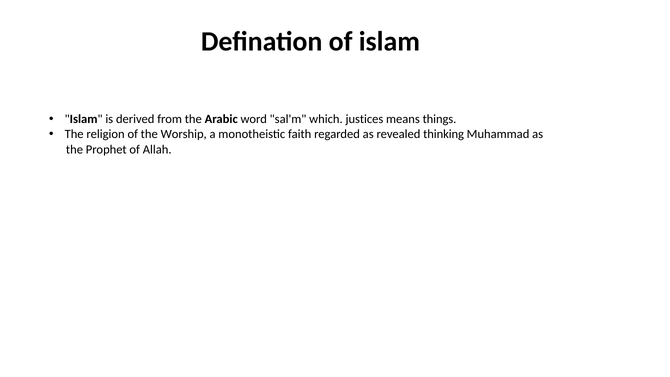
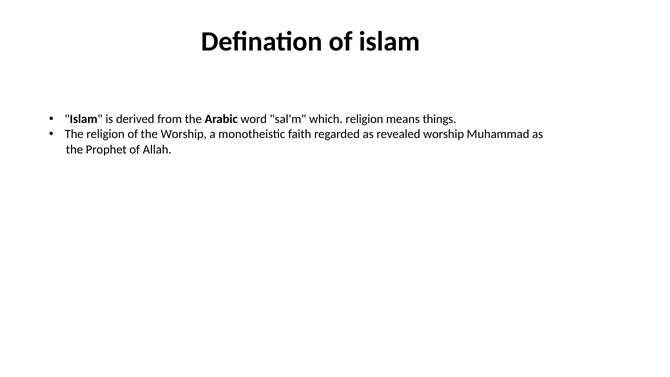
which justices: justices -> religion
revealed thinking: thinking -> worship
